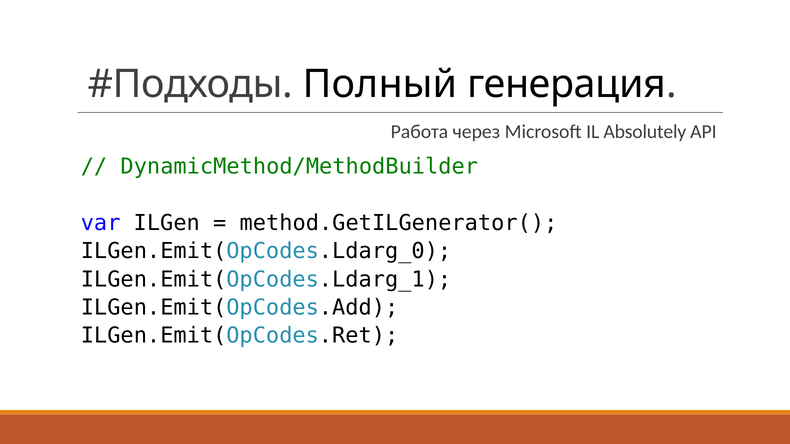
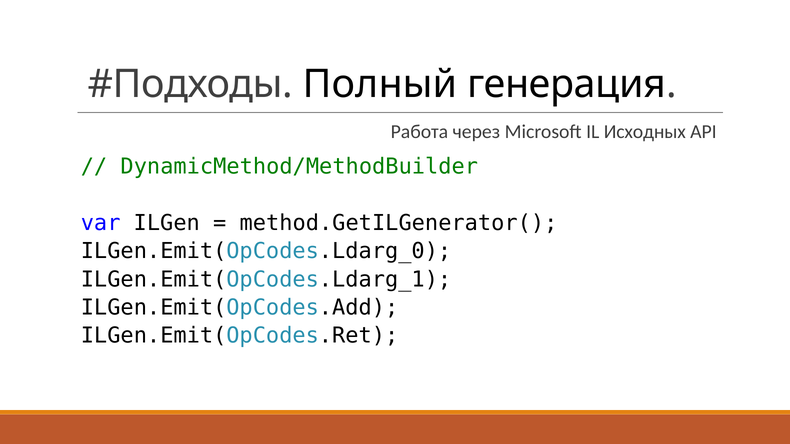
Absolutely: Absolutely -> Исходных
